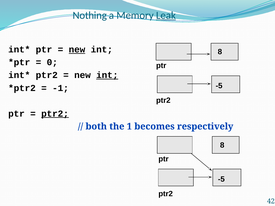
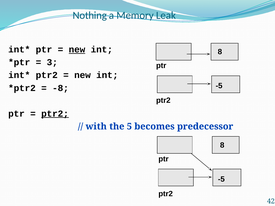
Leak underline: present -> none
0: 0 -> 3
int at (107, 75) underline: present -> none
-1: -1 -> -8
both: both -> with
1: 1 -> 5
respectively: respectively -> predecessor
